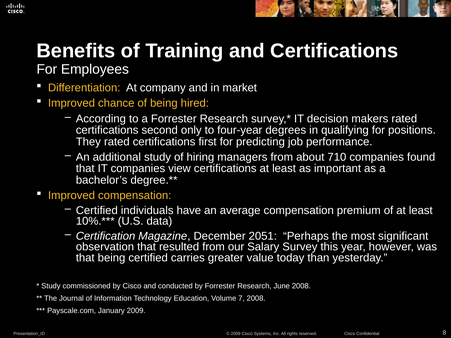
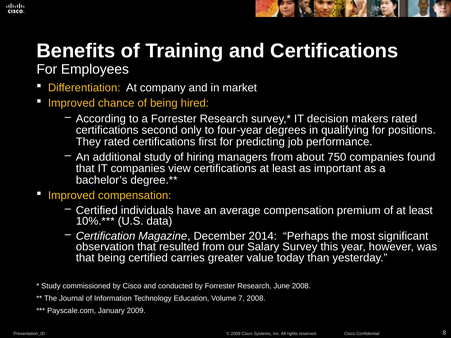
710: 710 -> 750
2051: 2051 -> 2014
